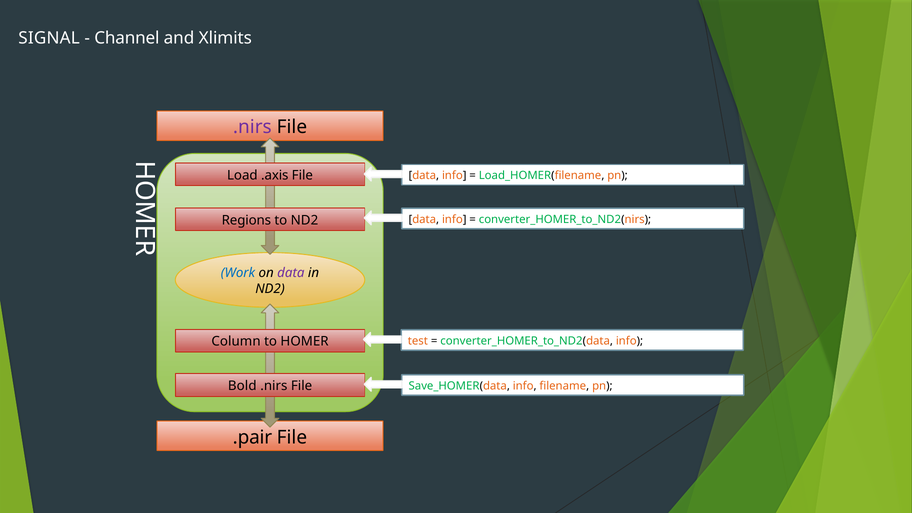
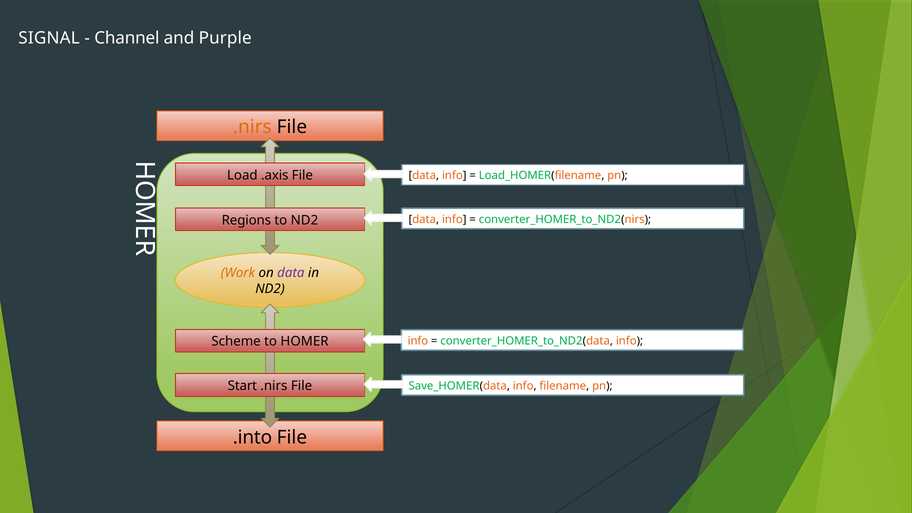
Xlimits: Xlimits -> Purple
.nirs at (252, 127) colour: purple -> orange
Work colour: blue -> orange
test at (418, 341): test -> info
Column: Column -> Scheme
Bold: Bold -> Start
.pair: .pair -> .into
